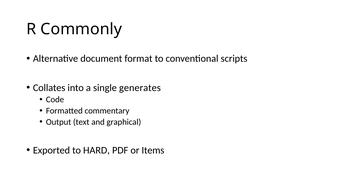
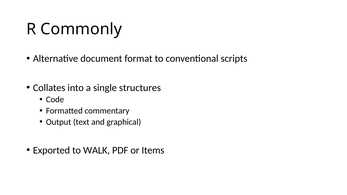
generates: generates -> structures
HARD: HARD -> WALK
